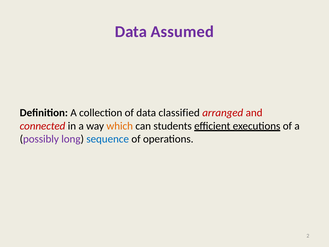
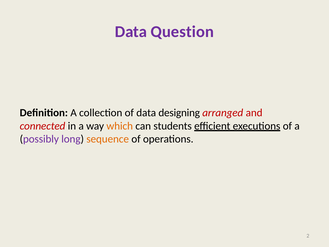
Assumed: Assumed -> Question
classified: classified -> designing
sequence colour: blue -> orange
